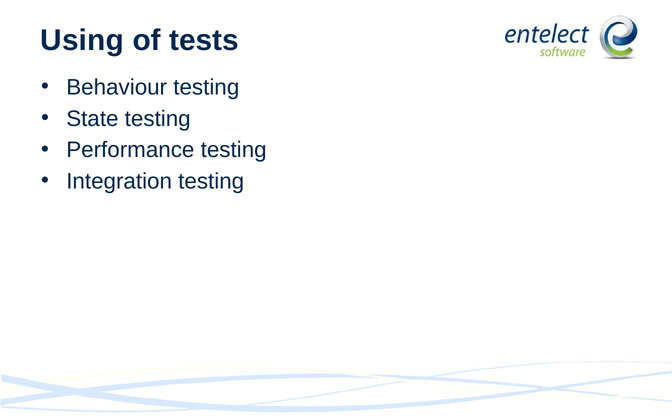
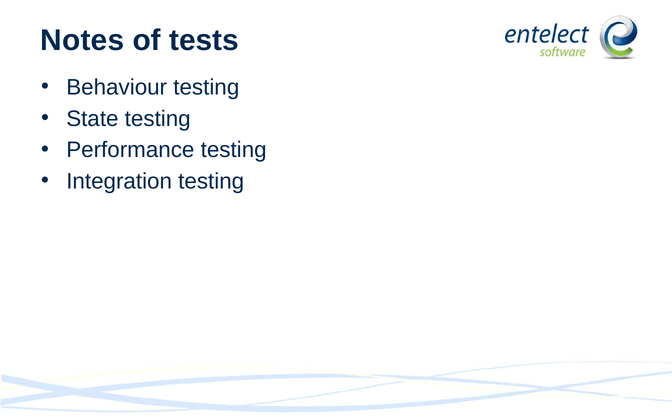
Using: Using -> Notes
